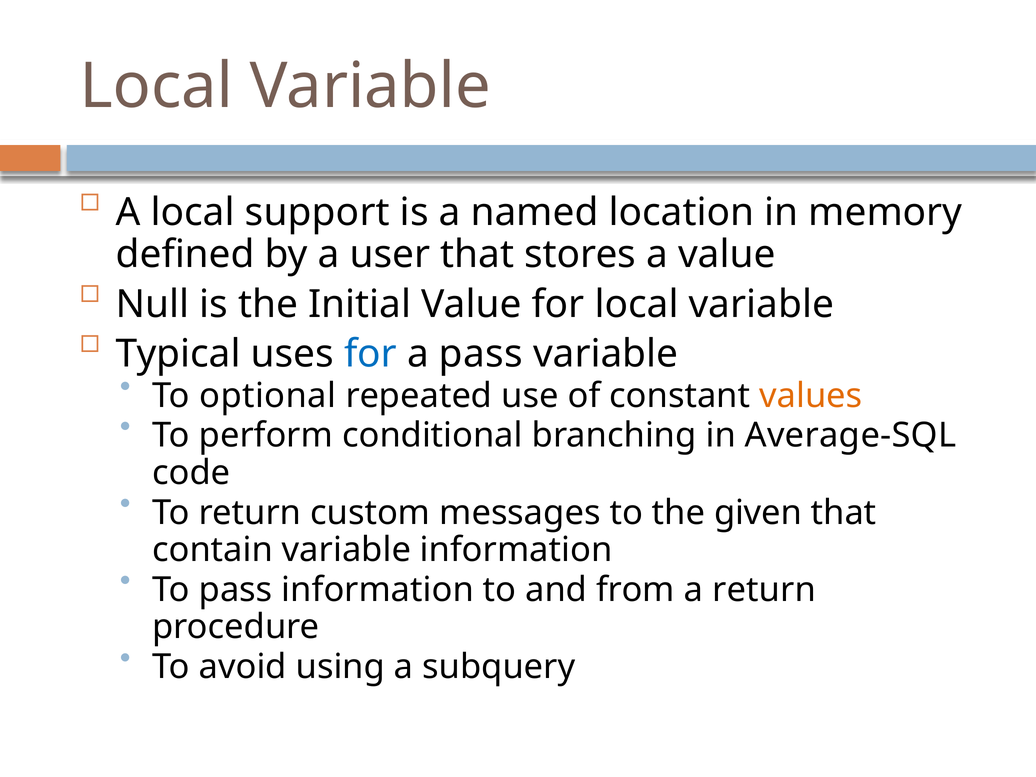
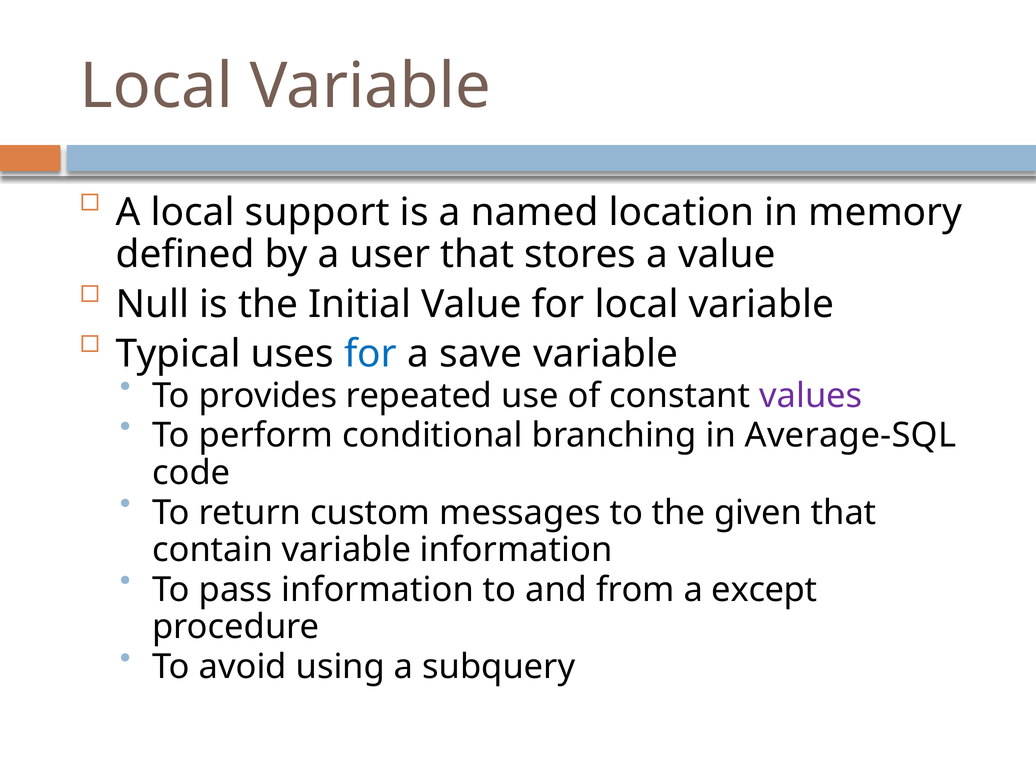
a pass: pass -> save
optional: optional -> provides
values colour: orange -> purple
a return: return -> except
